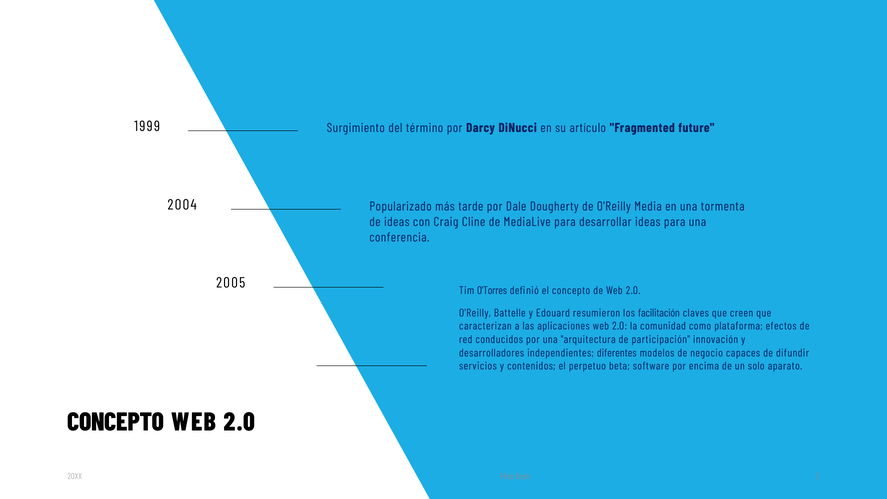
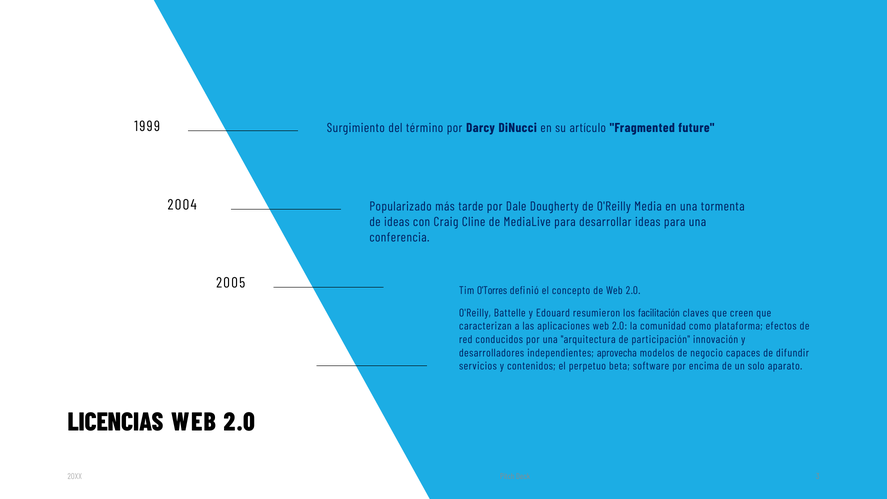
diferentes: diferentes -> aprovecha
CONCEPTO at (116, 422): CONCEPTO -> LICENCIAS
